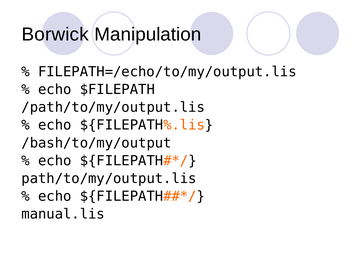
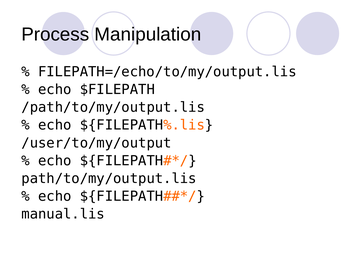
Borwick: Borwick -> Process
/bash/to/my/output: /bash/to/my/output -> /user/to/my/output
